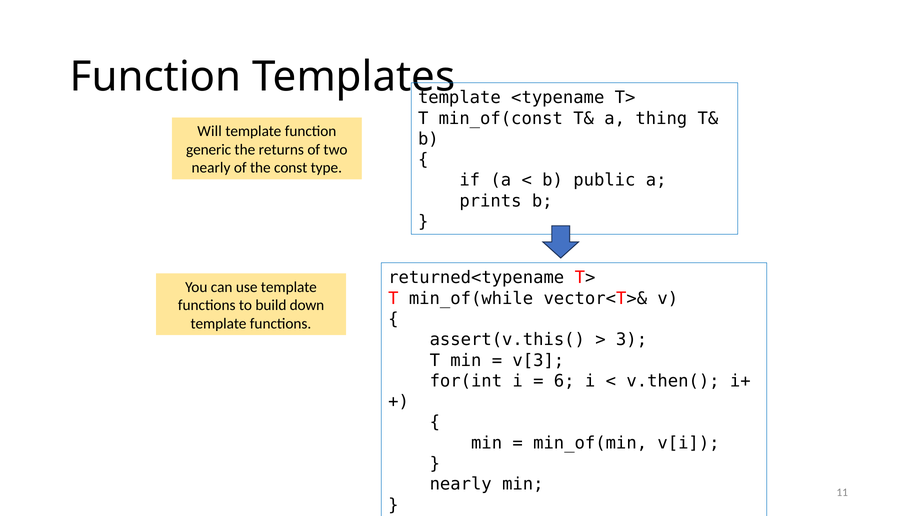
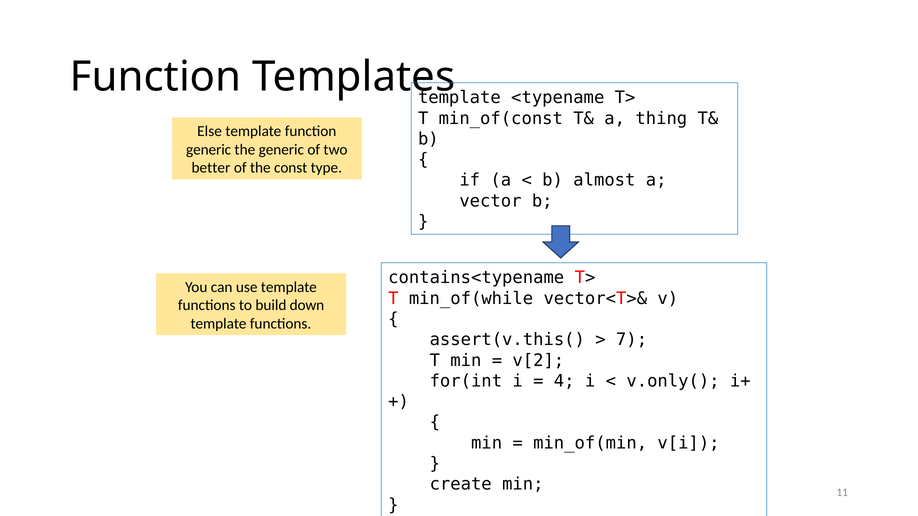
Will: Will -> Else
the returns: returns -> generic
nearly at (211, 168): nearly -> better
public: public -> almost
prints: prints -> vector
returned<typename: returned<typename -> contains<typename
3: 3 -> 7
v[3: v[3 -> v[2
6: 6 -> 4
v.then(: v.then( -> v.only(
nearly at (461, 485): nearly -> create
